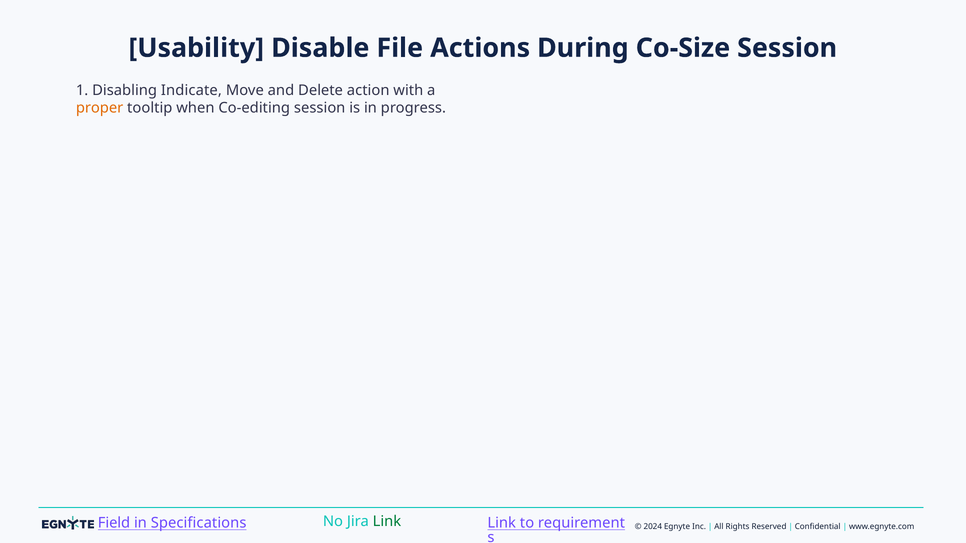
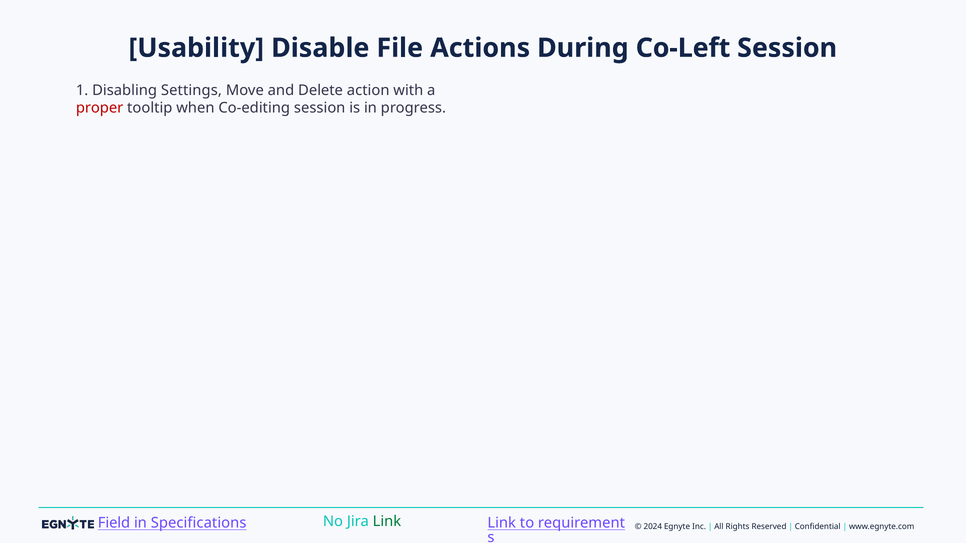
Co-Size: Co-Size -> Co-Left
Indicate: Indicate -> Settings
proper colour: orange -> red
